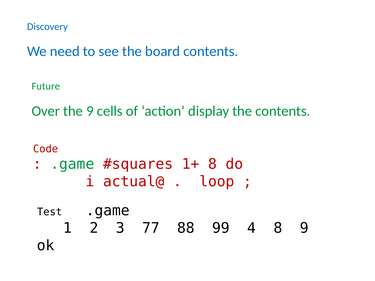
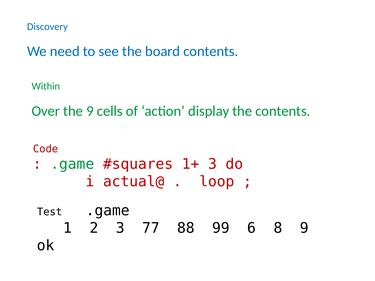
Future: Future -> Within
1+ 8: 8 -> 3
4: 4 -> 6
